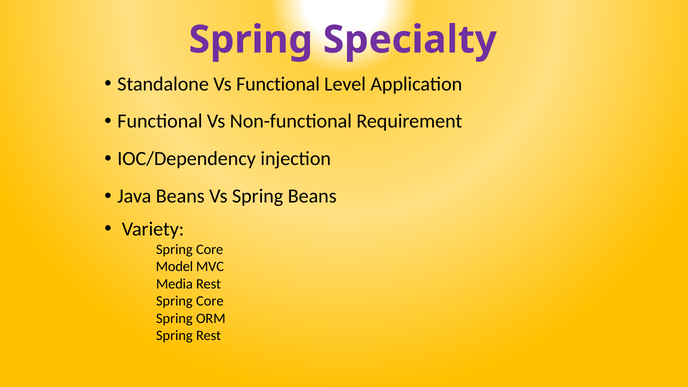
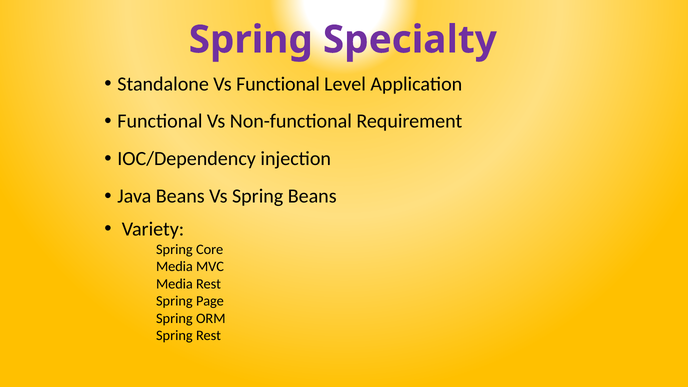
Model at (174, 267): Model -> Media
Core at (210, 301): Core -> Page
